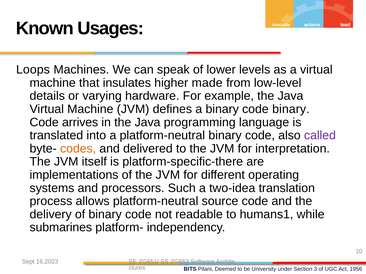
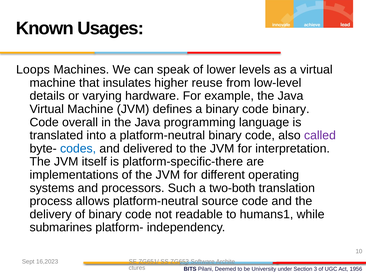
made: made -> reuse
arrives: arrives -> overall
codes colour: orange -> blue
two-idea: two-idea -> two-both
